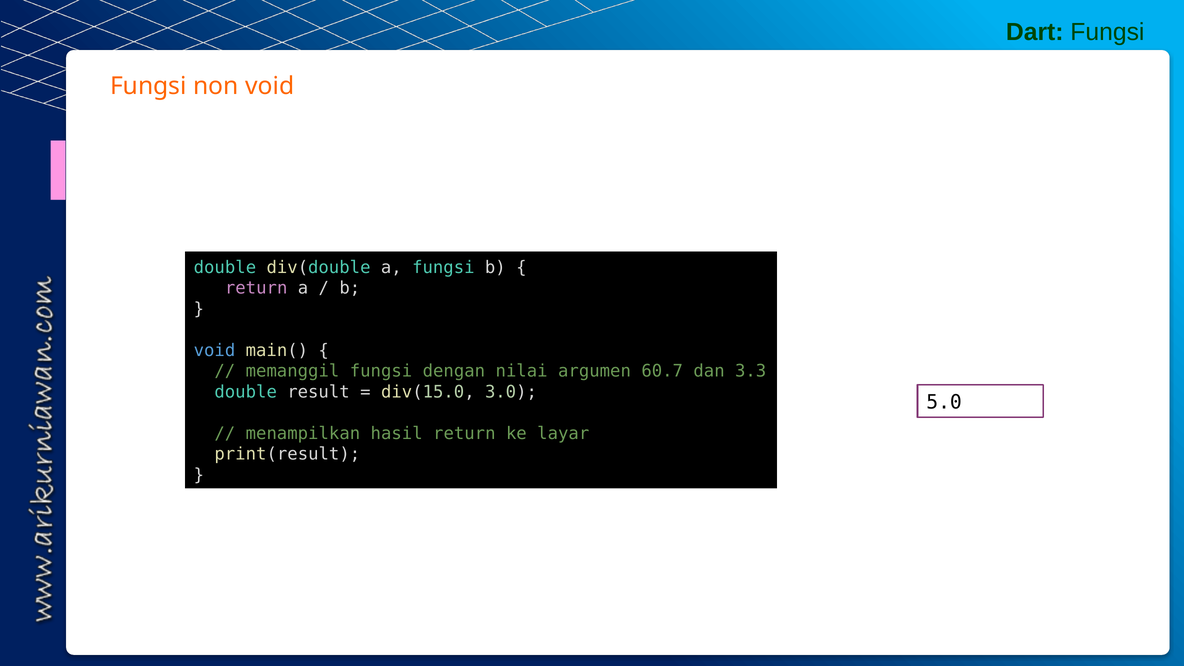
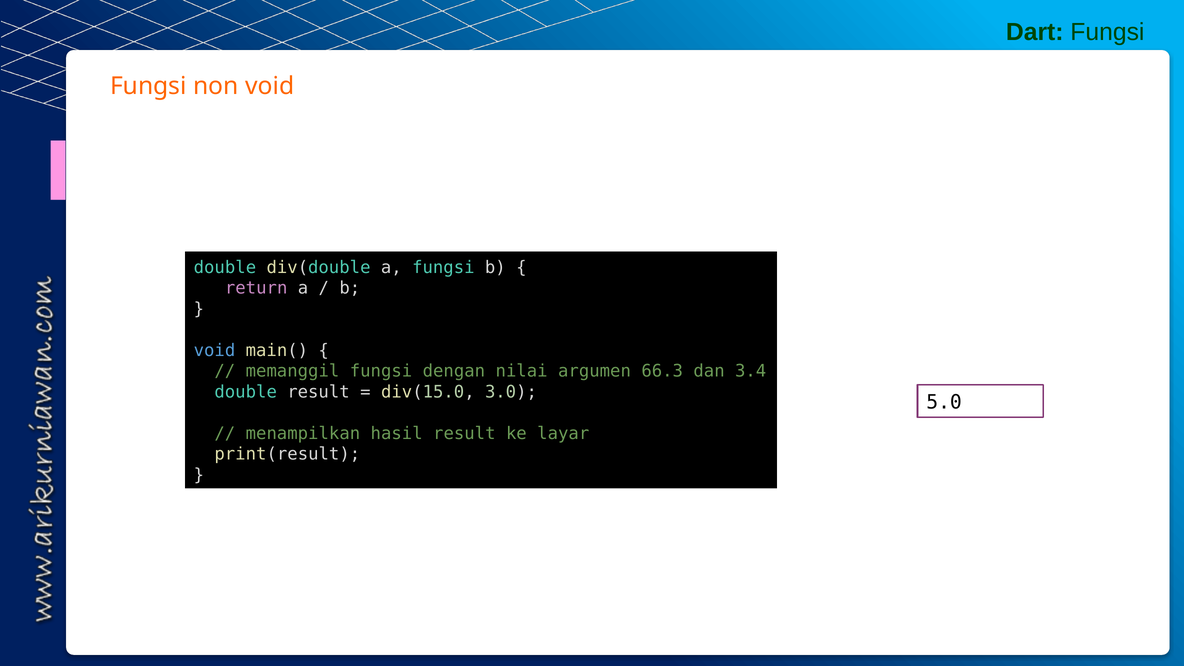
60.7: 60.7 -> 66.3
3.3: 3.3 -> 3.4
hasil return: return -> result
